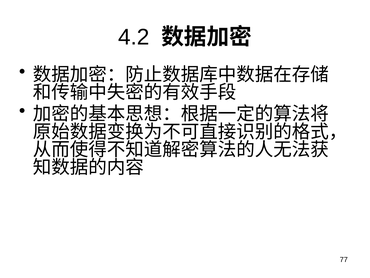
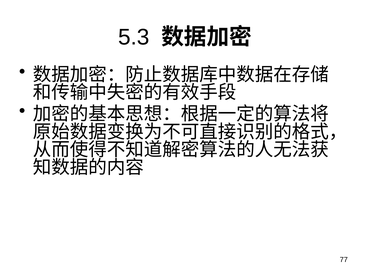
4.2: 4.2 -> 5.3
